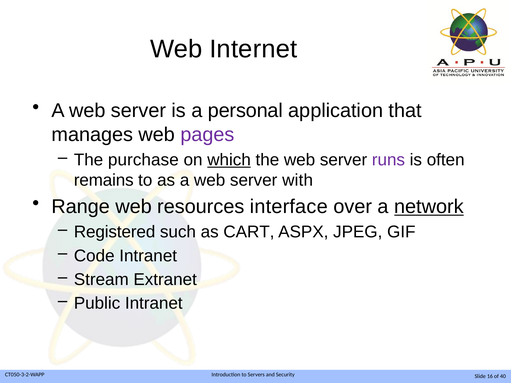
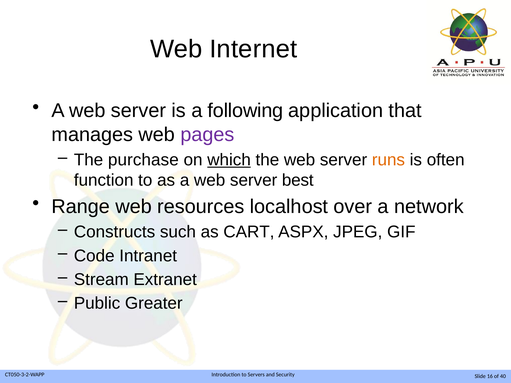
personal: personal -> following
runs colour: purple -> orange
remains: remains -> function
with: with -> best
interface: interface -> localhost
network underline: present -> none
Registered: Registered -> Constructs
Public Intranet: Intranet -> Greater
